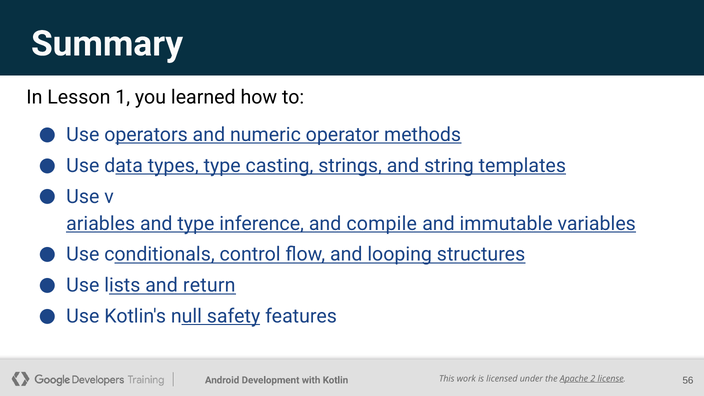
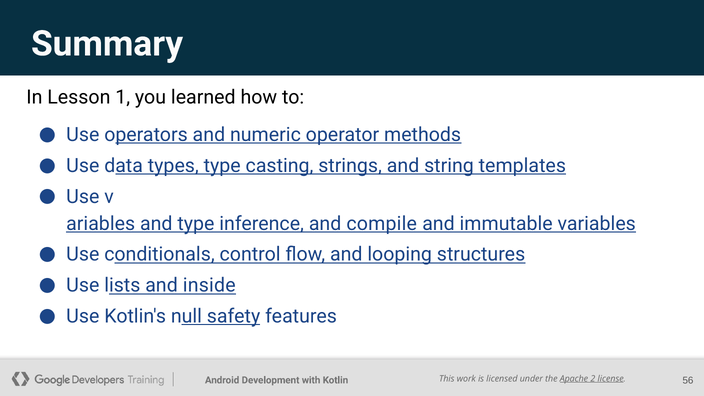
return: return -> inside
